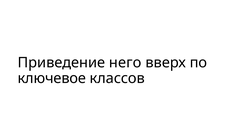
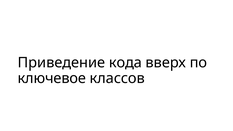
него: него -> кода
